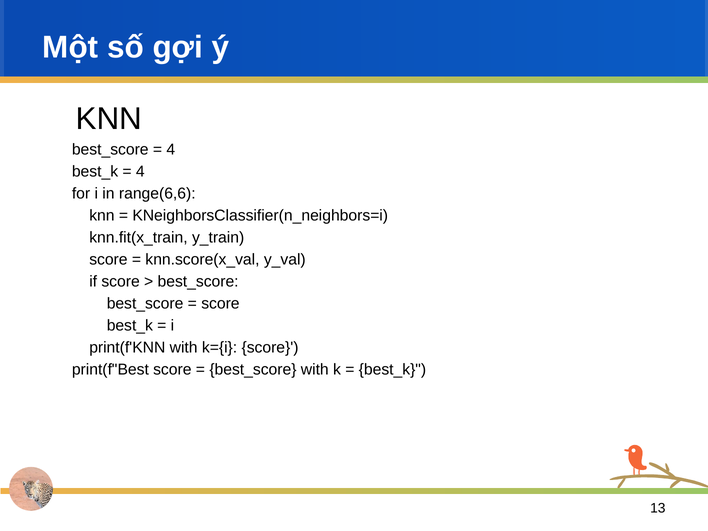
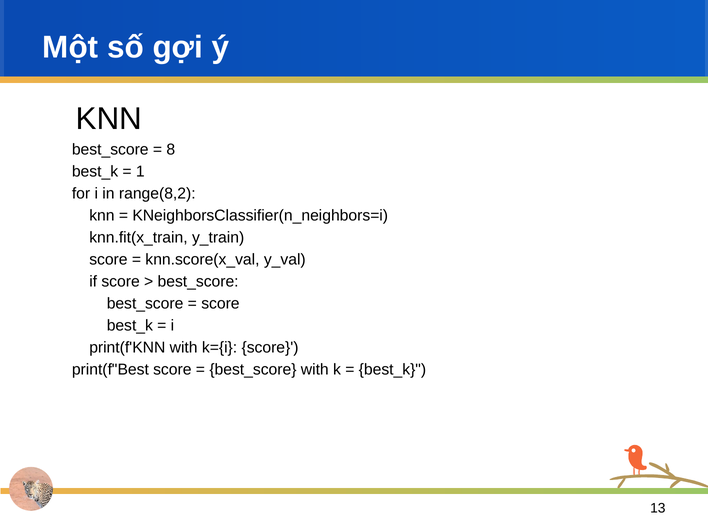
4 at (171, 149): 4 -> 8
4 at (140, 171): 4 -> 1
range(6,6: range(6,6 -> range(8,2
